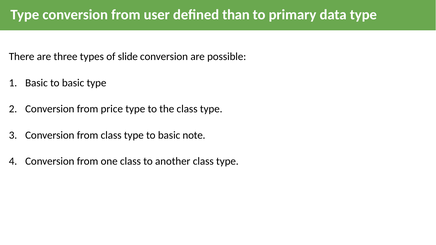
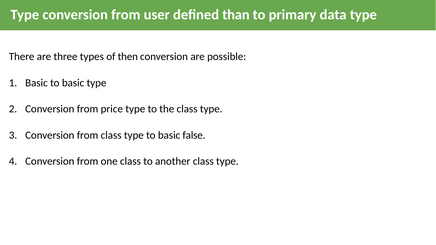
slide: slide -> then
note: note -> false
